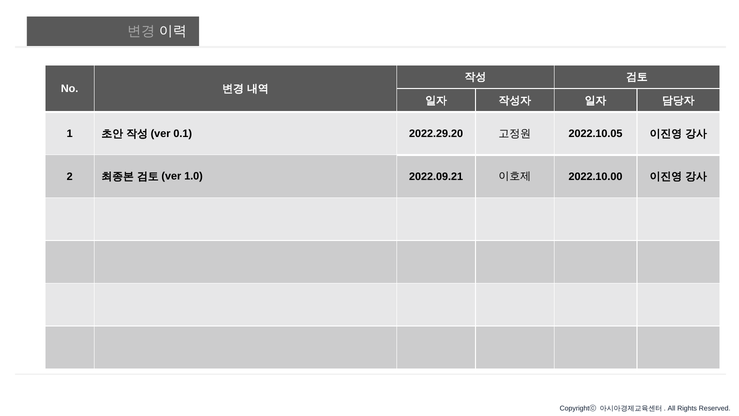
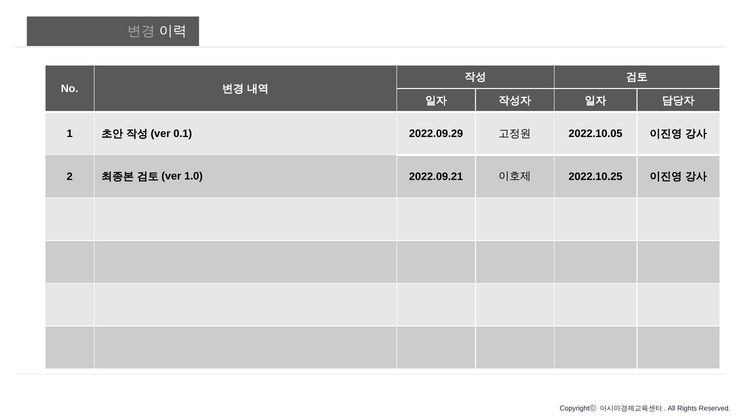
2022.29.20: 2022.29.20 -> 2022.09.29
2022.10.00: 2022.10.00 -> 2022.10.25
